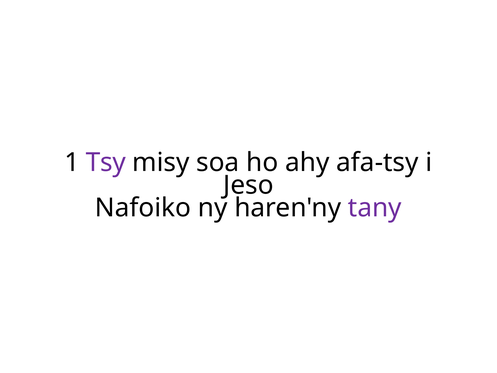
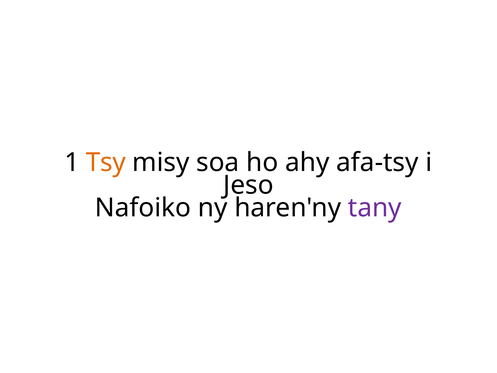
Tsy colour: purple -> orange
